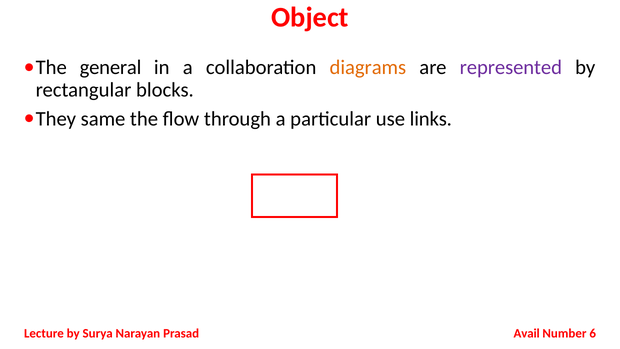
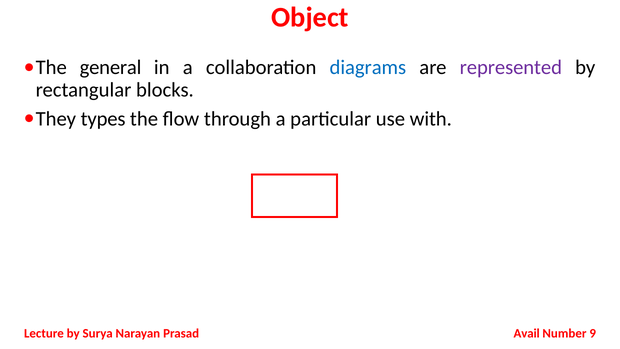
diagrams colour: orange -> blue
same: same -> types
links: links -> with
6: 6 -> 9
